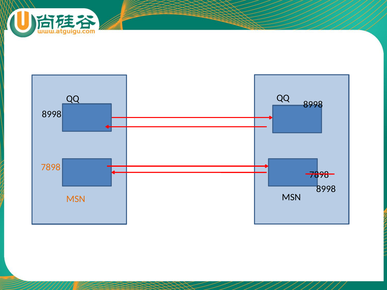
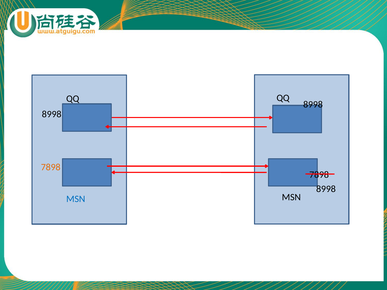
MSN at (76, 199) colour: orange -> blue
